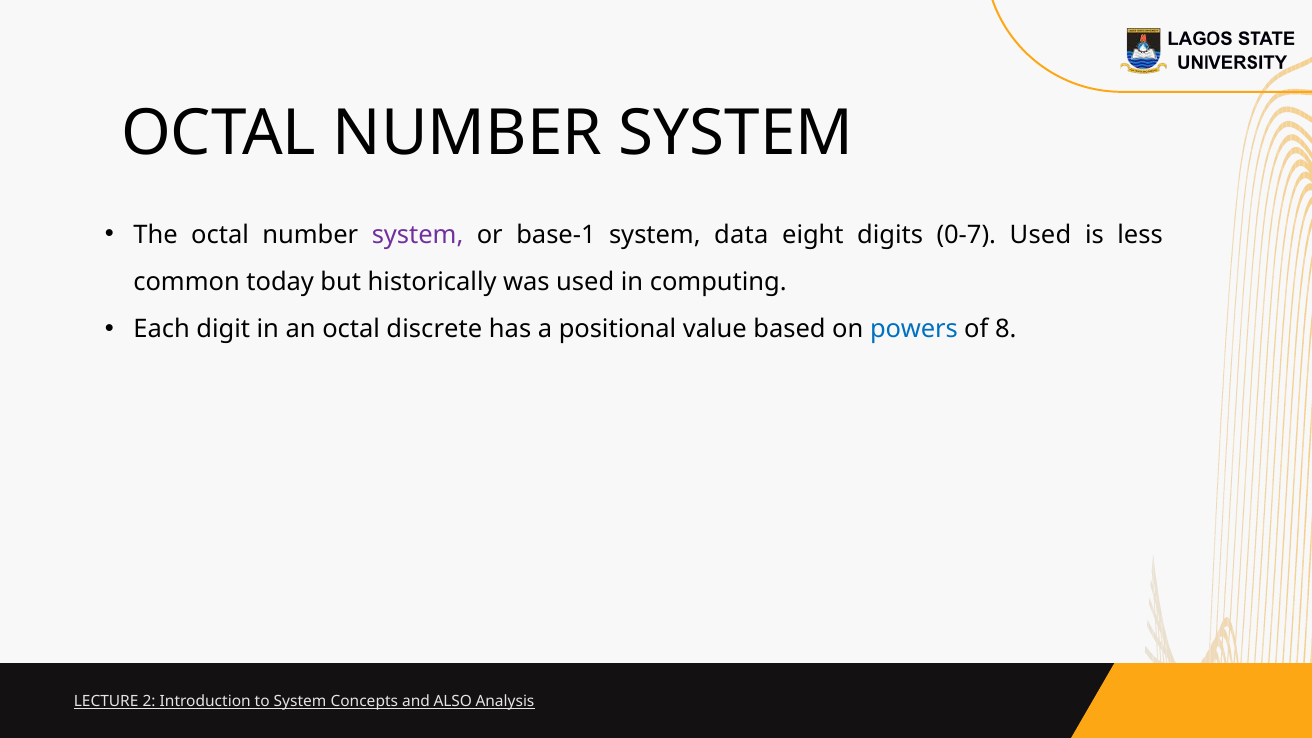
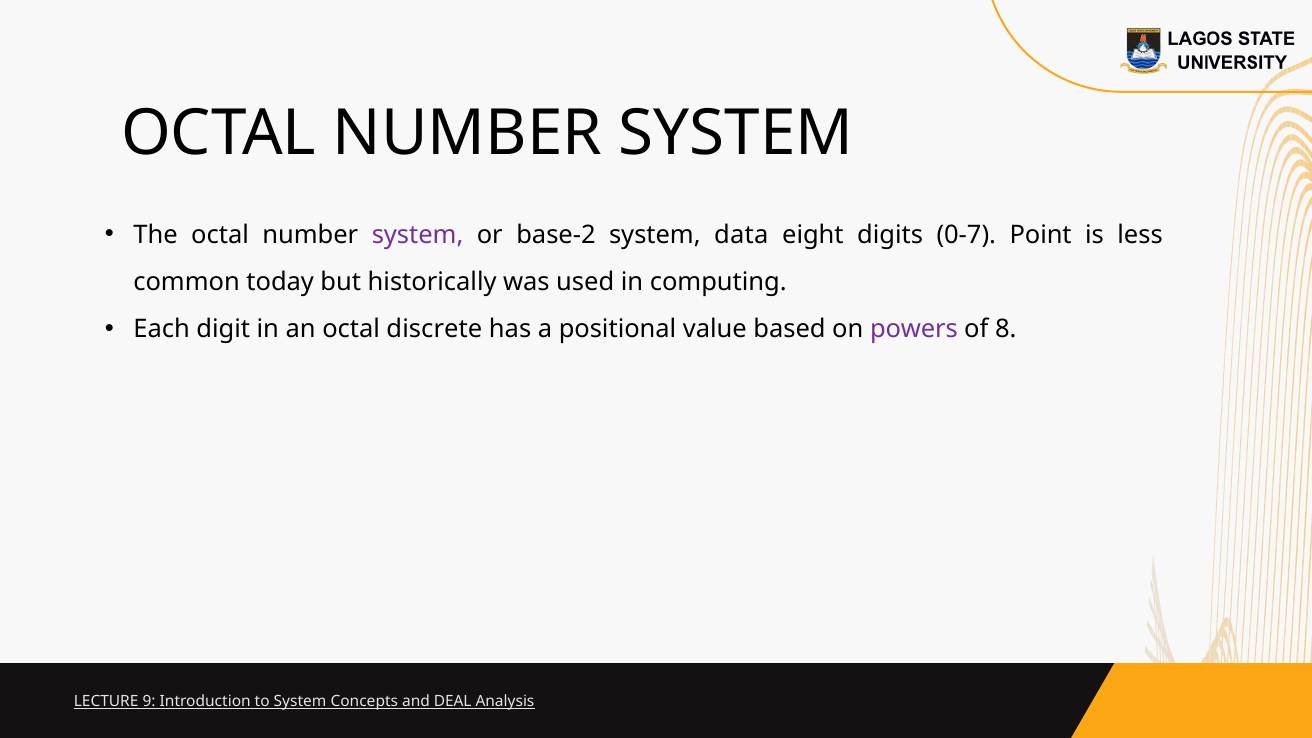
base-1: base-1 -> base-2
0-7 Used: Used -> Point
powers colour: blue -> purple
2: 2 -> 9
ALSO: ALSO -> DEAL
